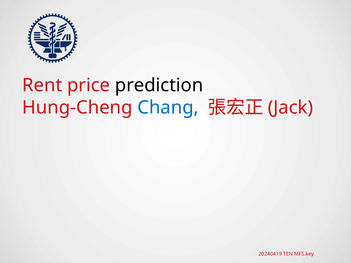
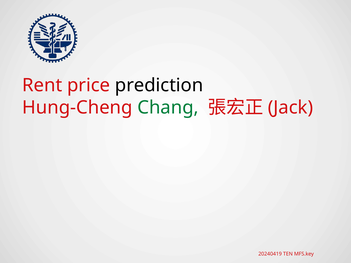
Chang colour: blue -> green
